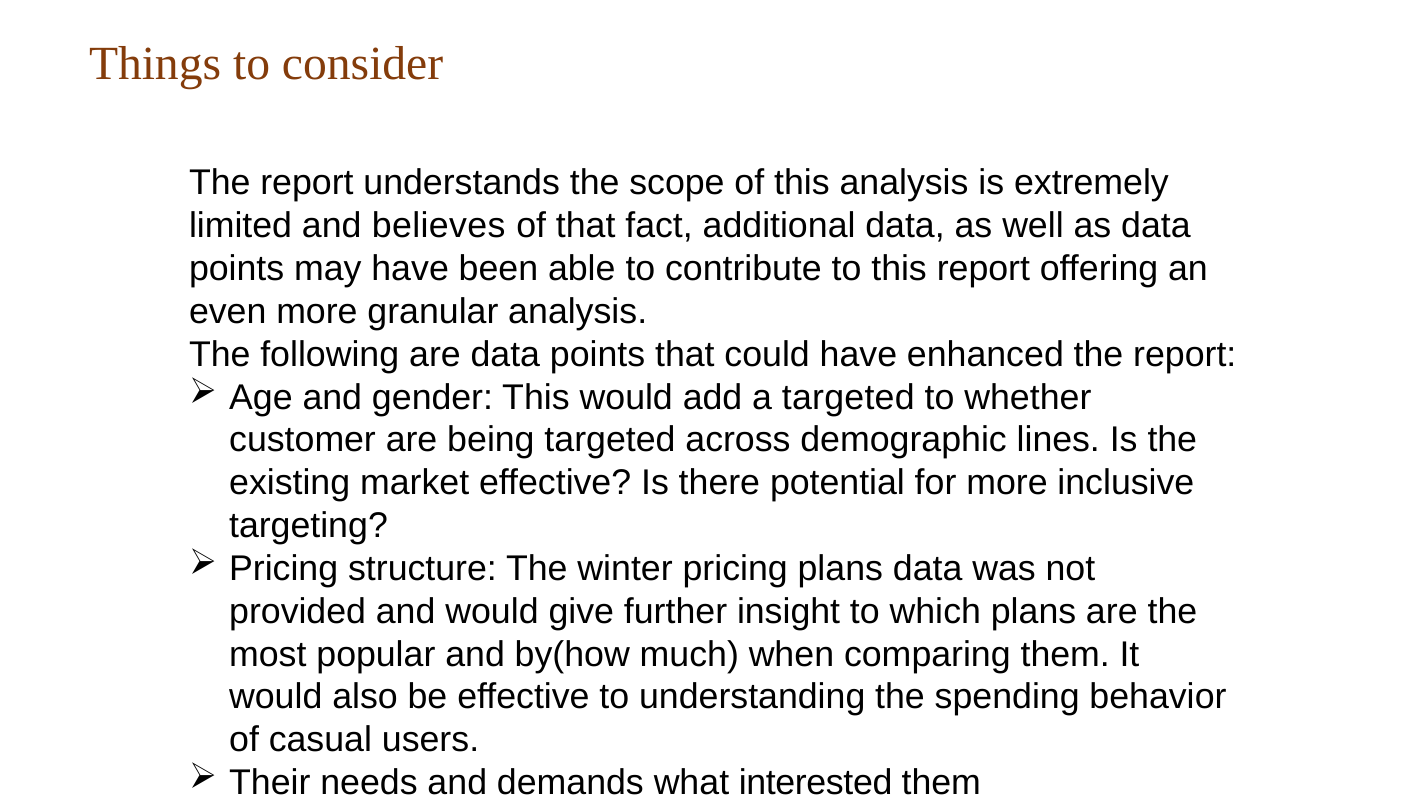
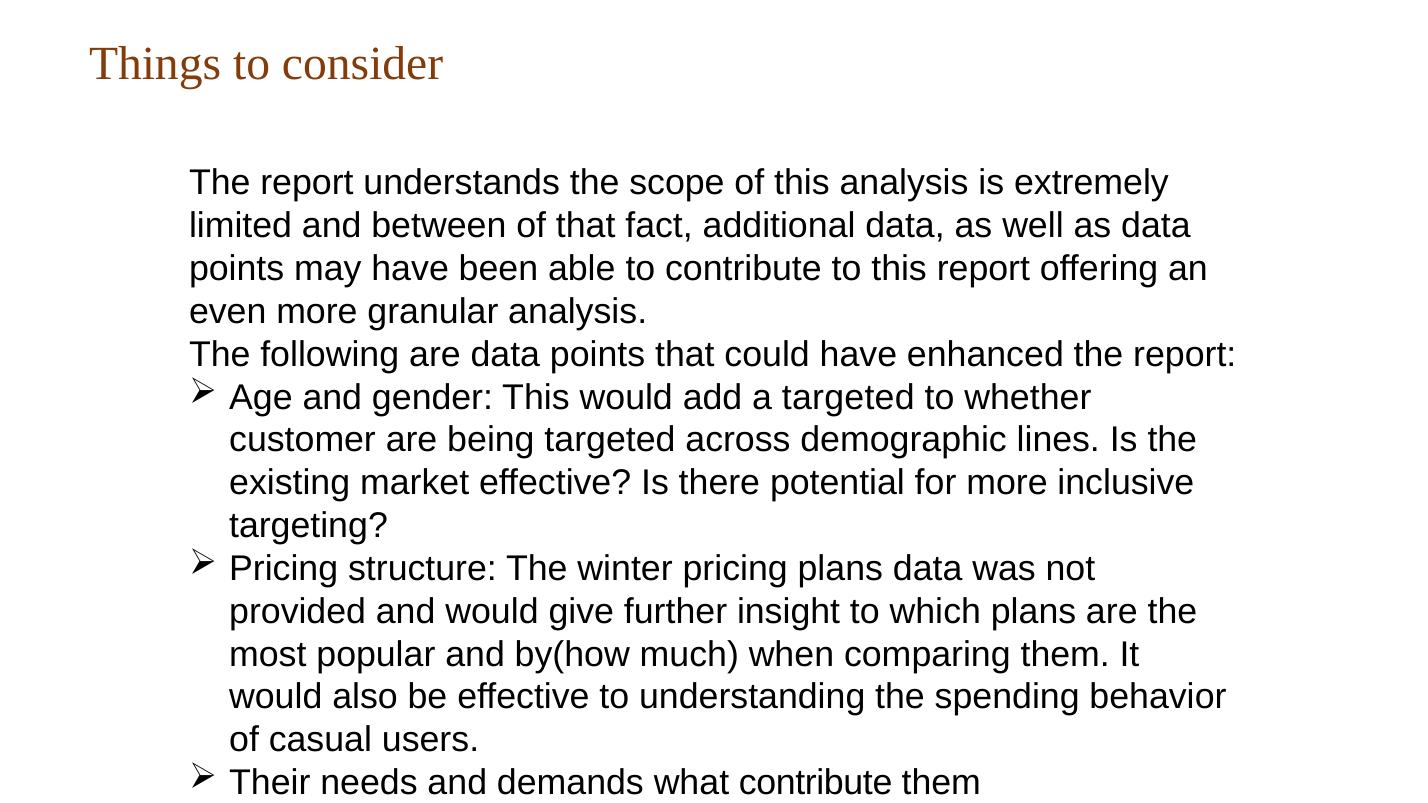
believes: believes -> between
what interested: interested -> contribute
